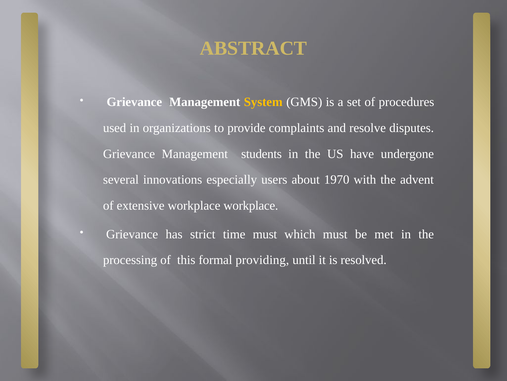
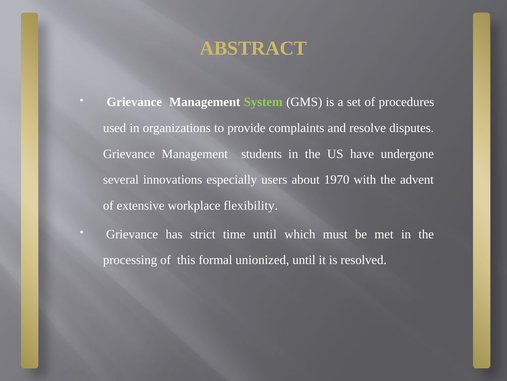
System colour: yellow -> light green
workplace at (251, 205): workplace -> flexibility
time must: must -> until
providing: providing -> unionized
